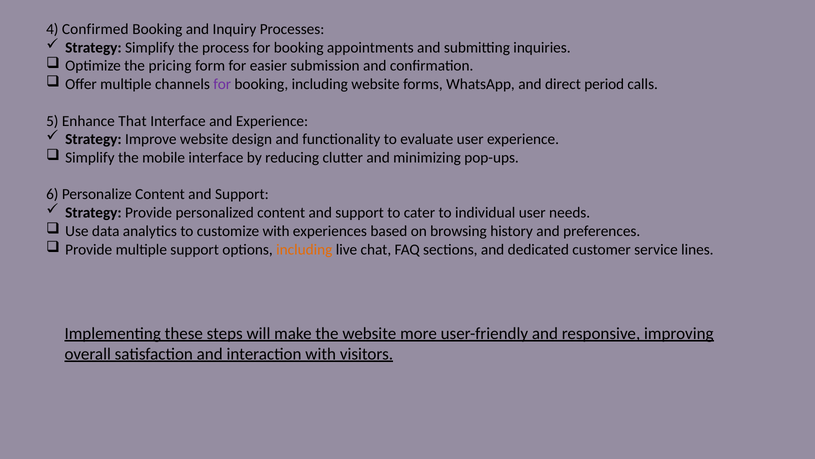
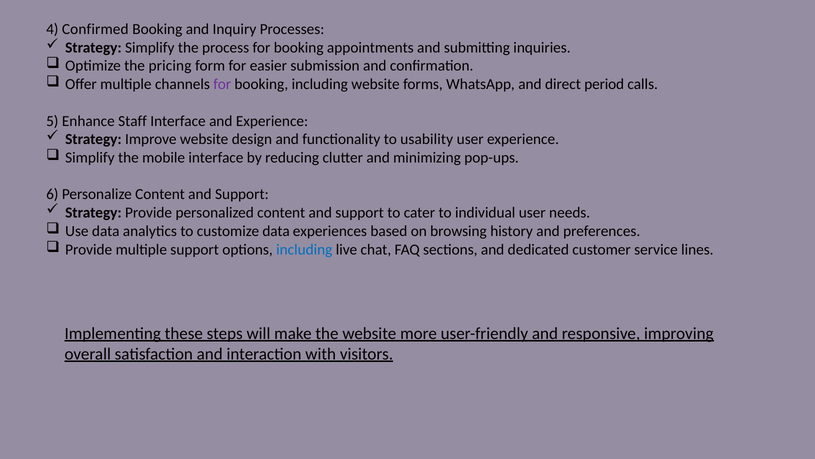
That: That -> Staff
evaluate: evaluate -> usability
customize with: with -> data
including at (304, 249) colour: orange -> blue
